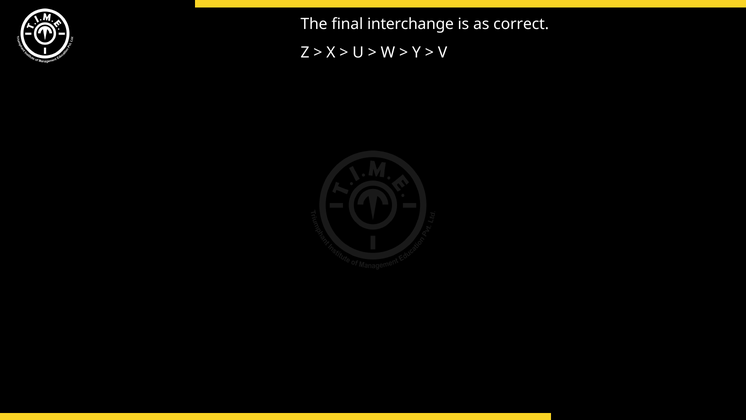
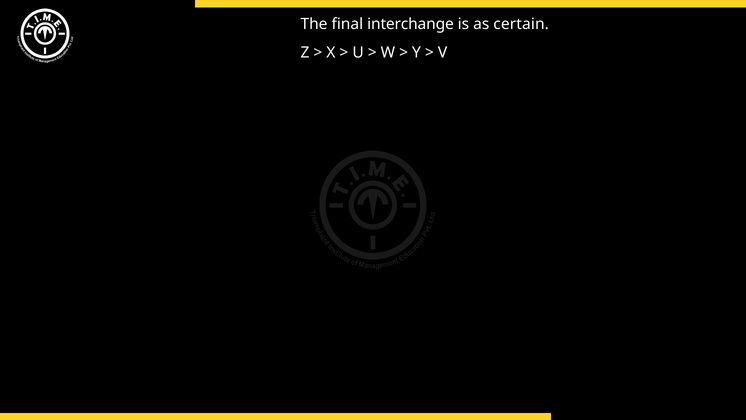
correct: correct -> certain
